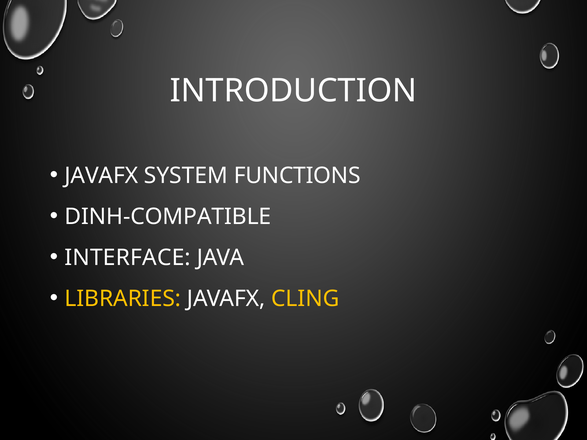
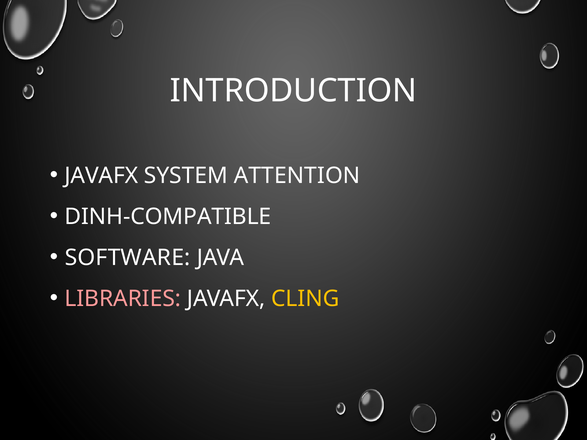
FUNCTIONS: FUNCTIONS -> ATTENTION
INTERFACE: INTERFACE -> SOFTWARE
LIBRARIES colour: yellow -> pink
